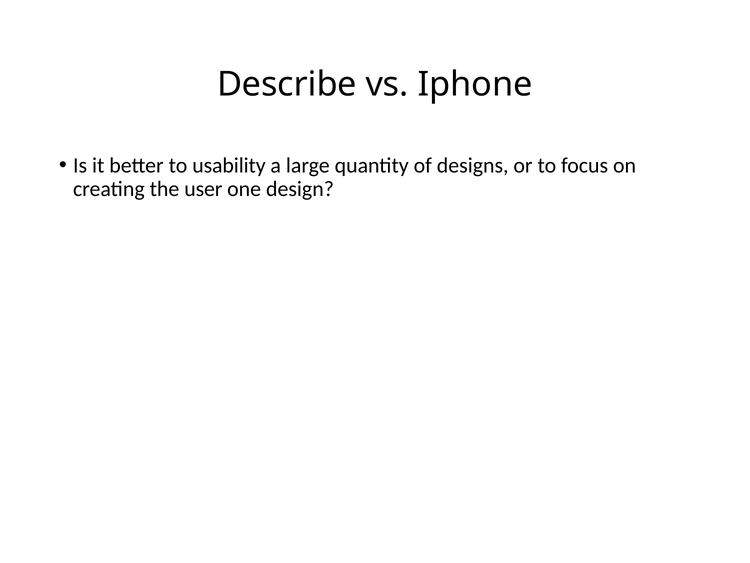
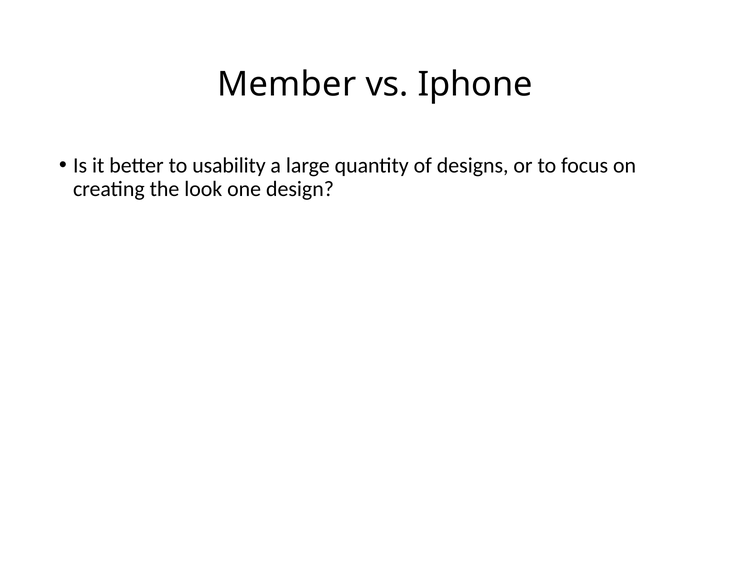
Describe: Describe -> Member
user: user -> look
